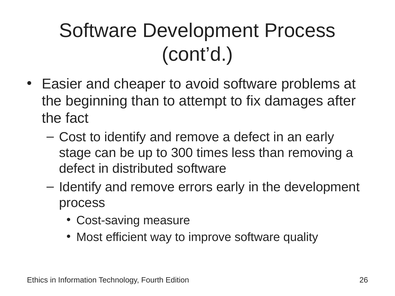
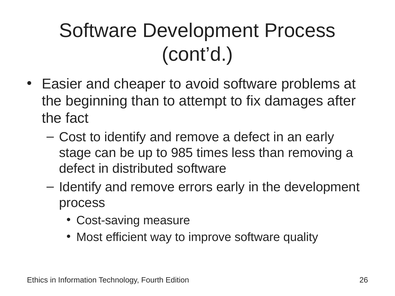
300: 300 -> 985
